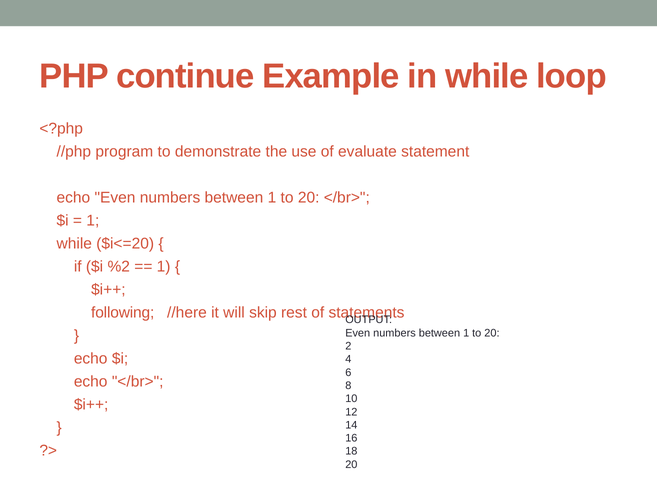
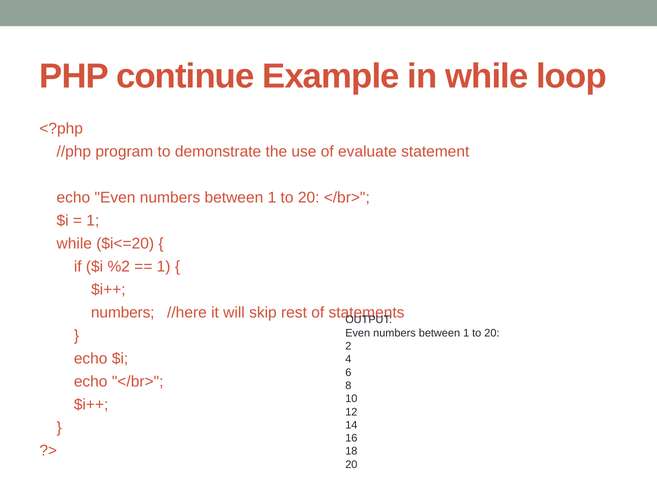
following at (123, 313): following -> numbers
